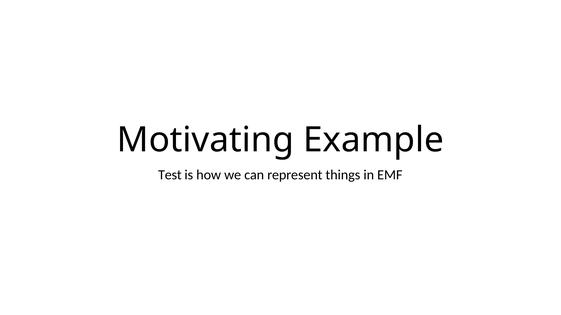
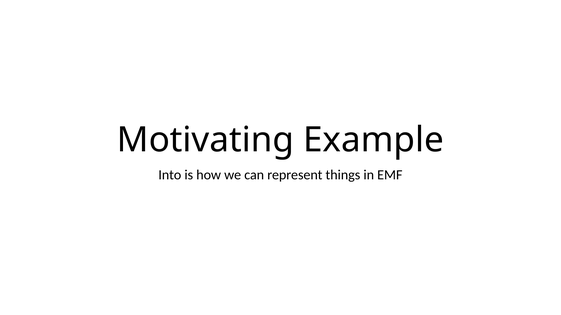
Test: Test -> Into
